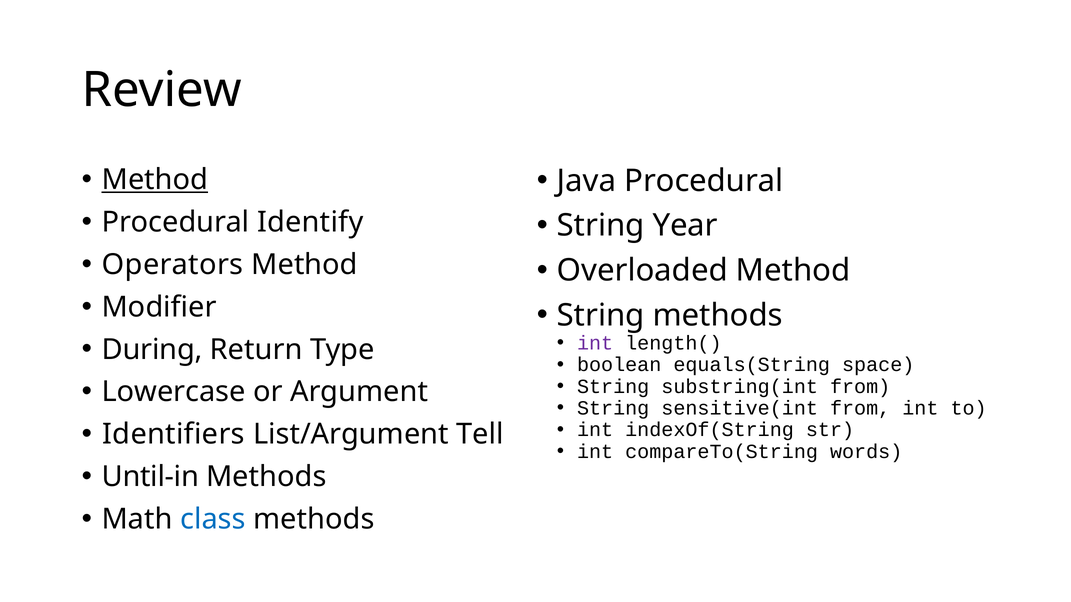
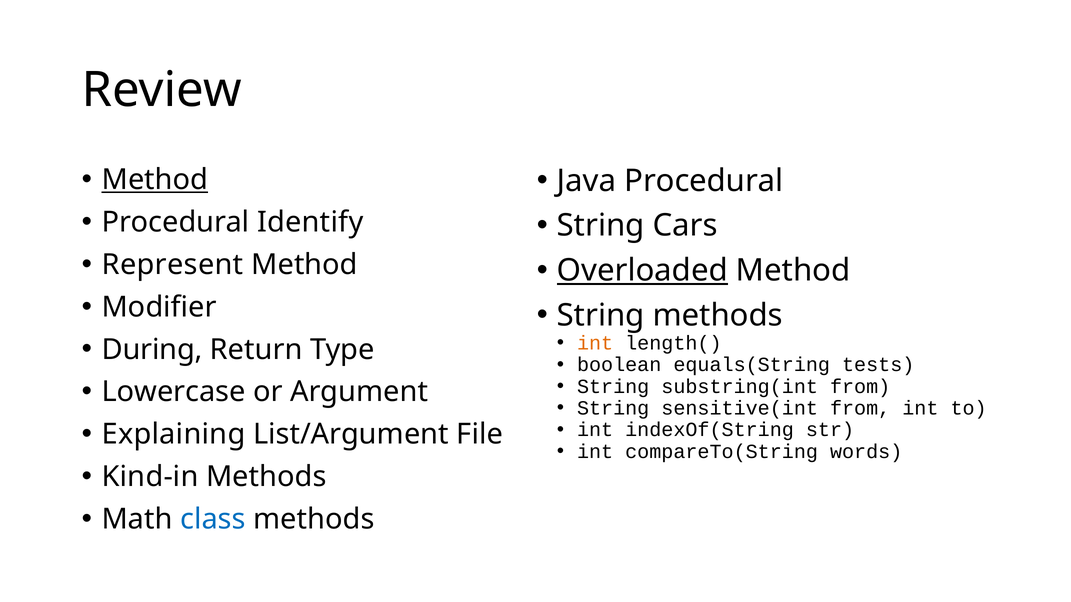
Year: Year -> Cars
Operators: Operators -> Represent
Overloaded underline: none -> present
int at (595, 343) colour: purple -> orange
space: space -> tests
Identifiers: Identifiers -> Explaining
Tell: Tell -> File
Until-in: Until-in -> Kind-in
